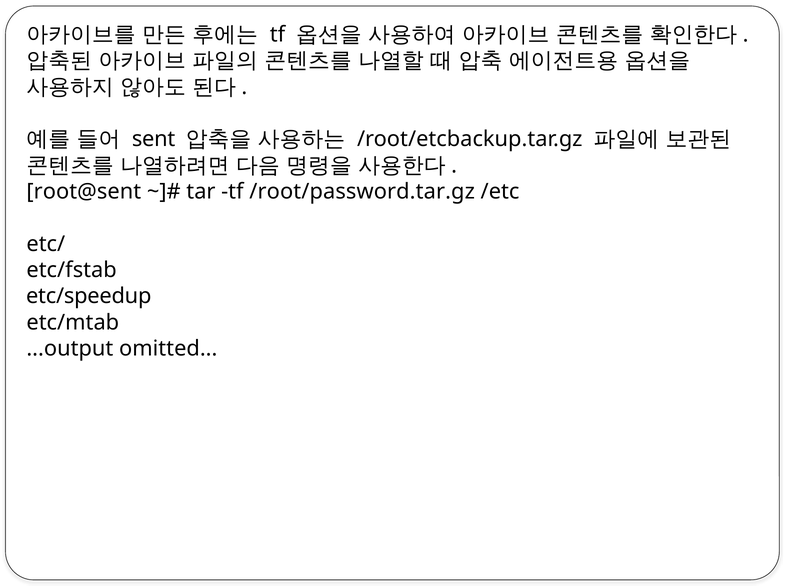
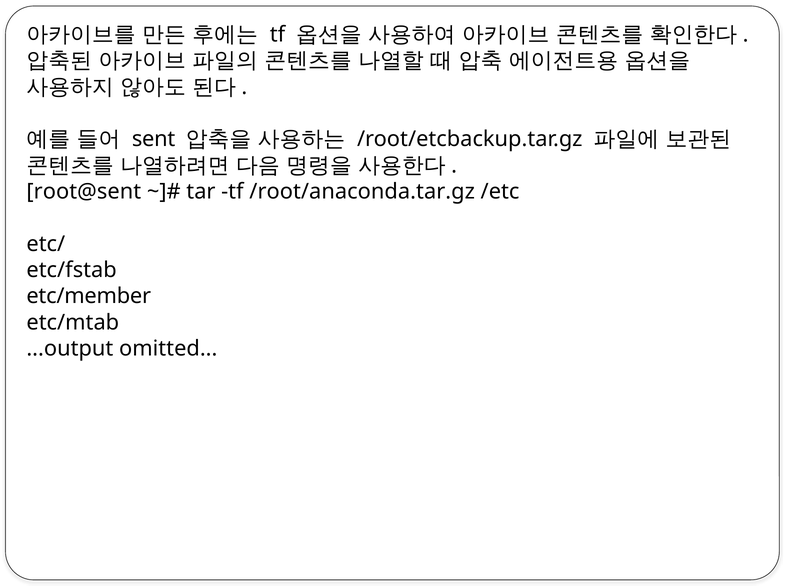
/root/password.tar.gz: /root/password.tar.gz -> /root/anaconda.tar.gz
etc/speedup: etc/speedup -> etc/member
